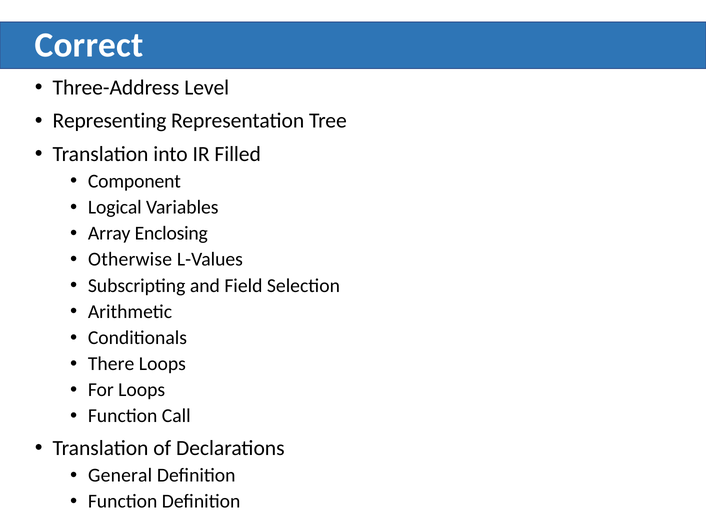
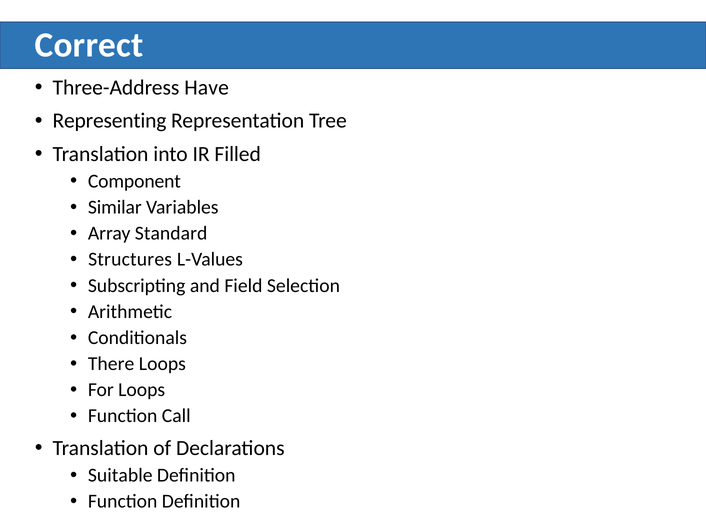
Level: Level -> Have
Logical: Logical -> Similar
Enclosing: Enclosing -> Standard
Otherwise: Otherwise -> Structures
General: General -> Suitable
